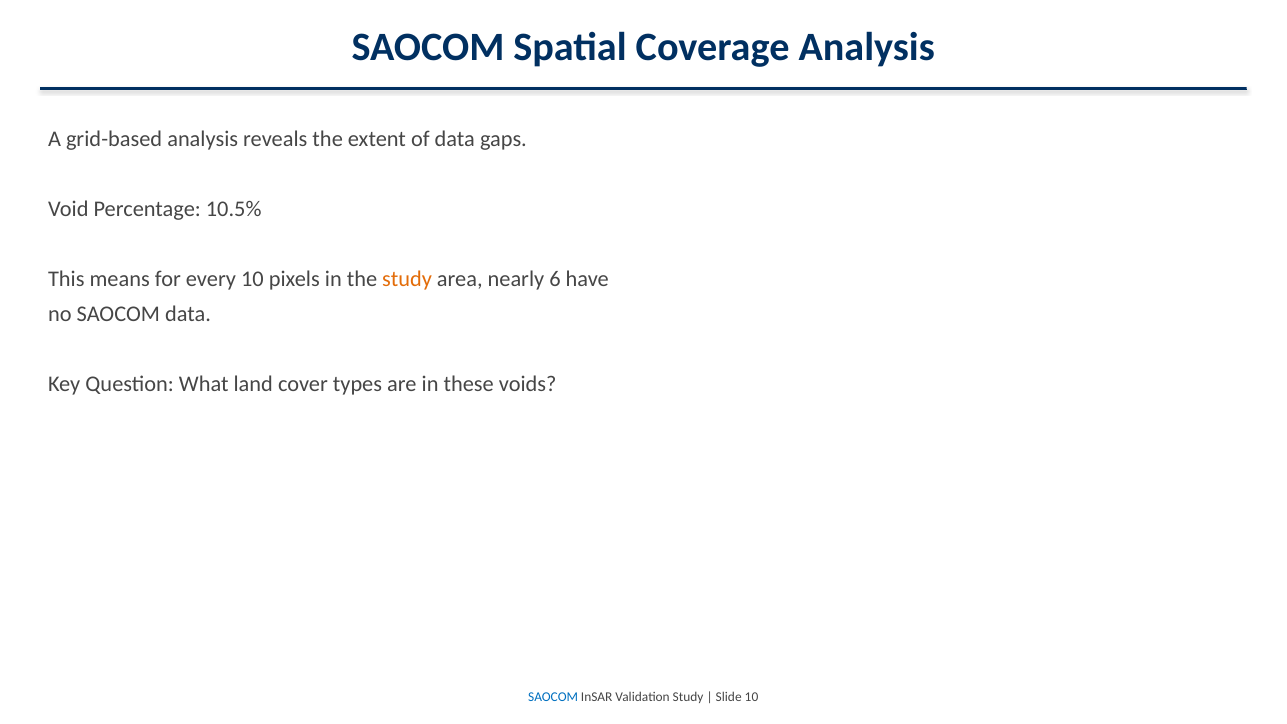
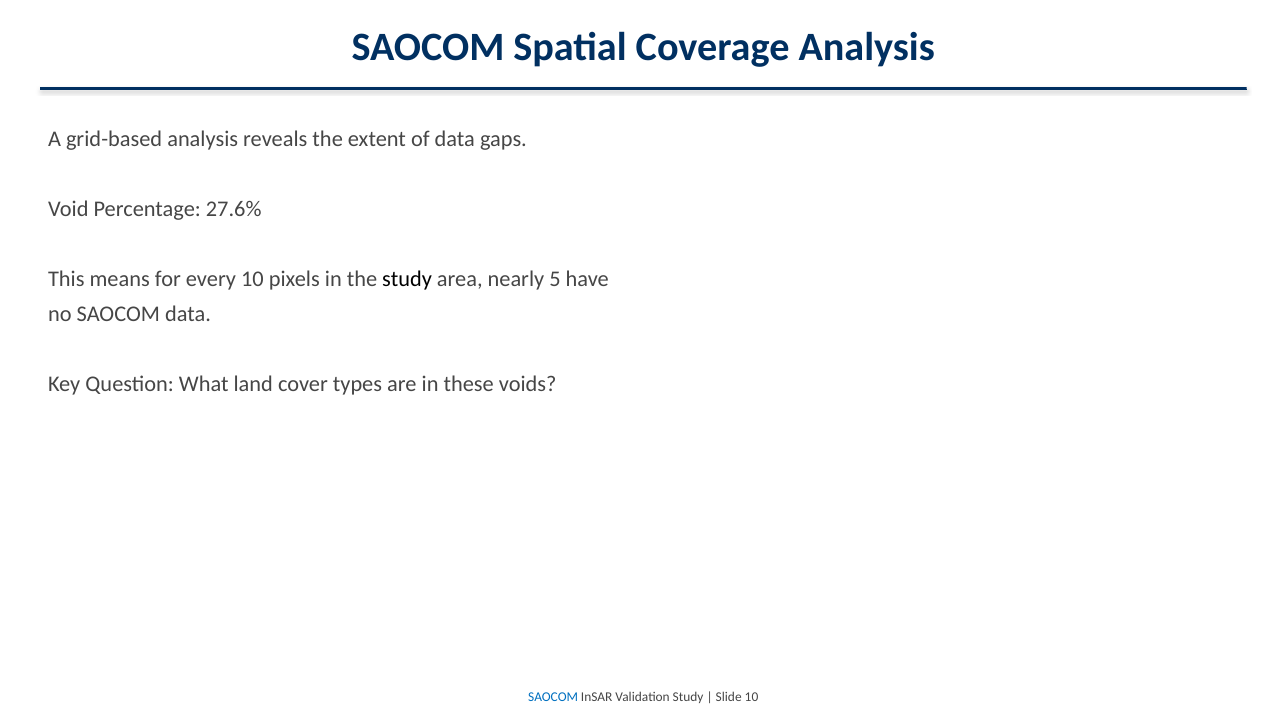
10.5%: 10.5% -> 27.6%
study at (407, 279) colour: orange -> black
6: 6 -> 5
